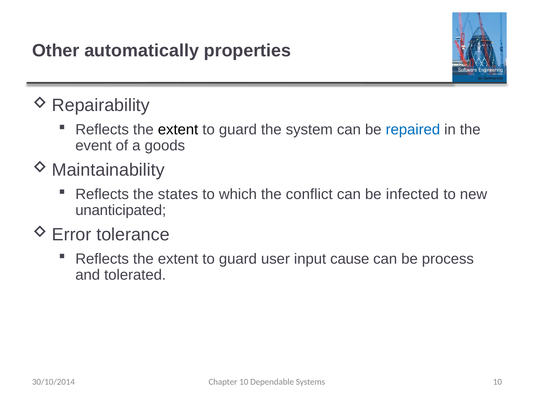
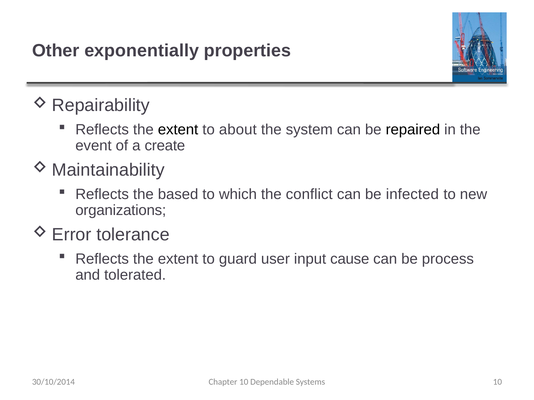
automatically: automatically -> exponentially
guard at (238, 130): guard -> about
repaired colour: blue -> black
goods: goods -> create
states: states -> based
unanticipated: unanticipated -> organizations
